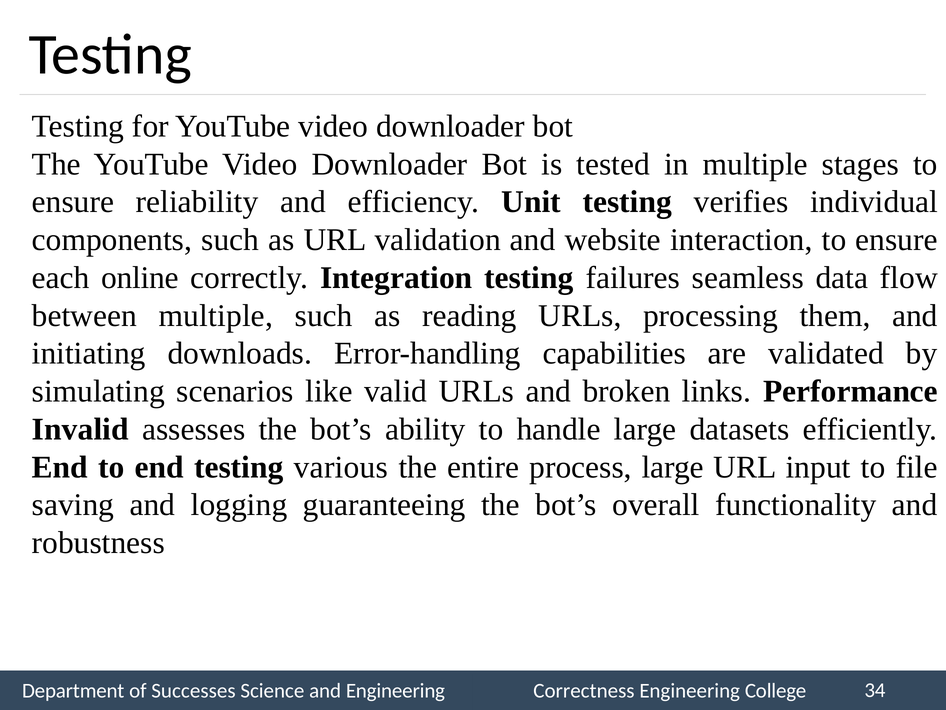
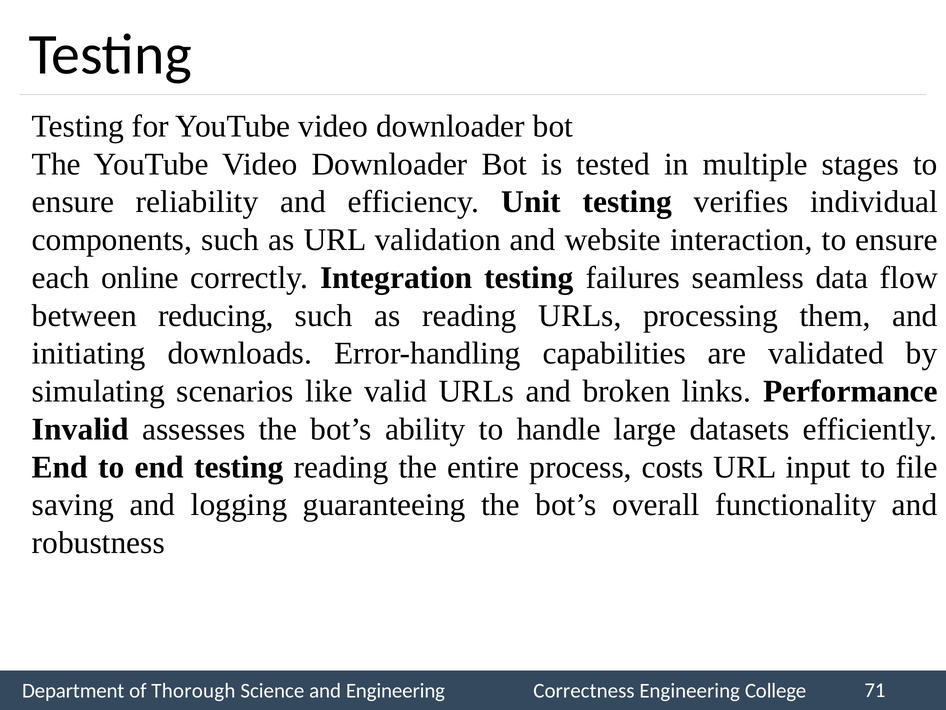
between multiple: multiple -> reducing
testing various: various -> reading
process large: large -> costs
Successes: Successes -> Thorough
34: 34 -> 71
